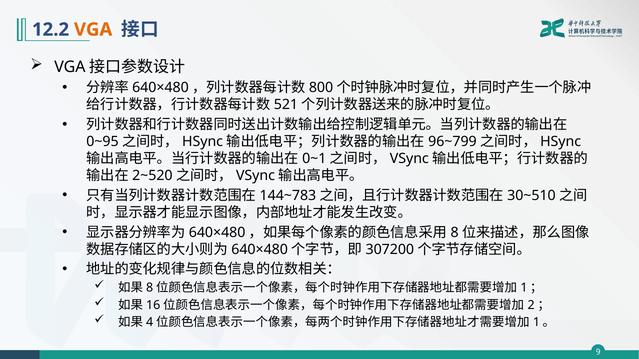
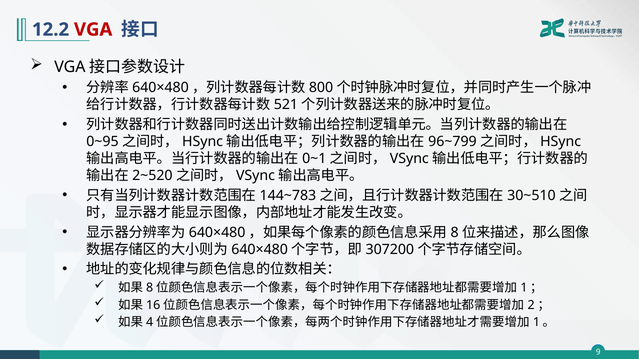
VGA colour: orange -> red
